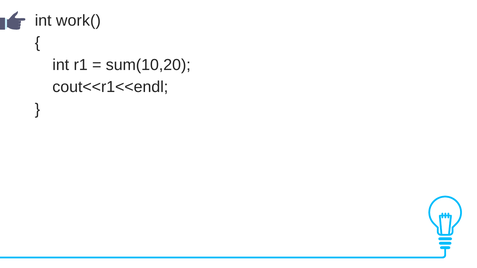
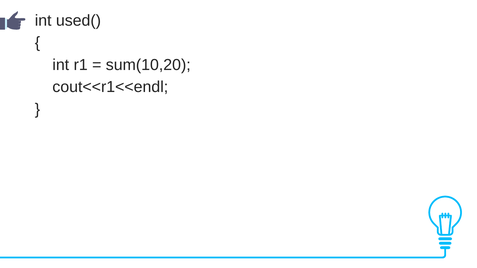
work(: work( -> used(
